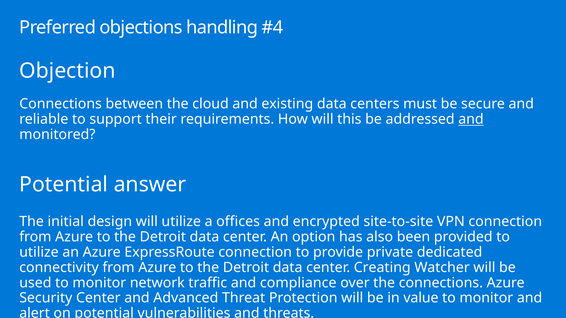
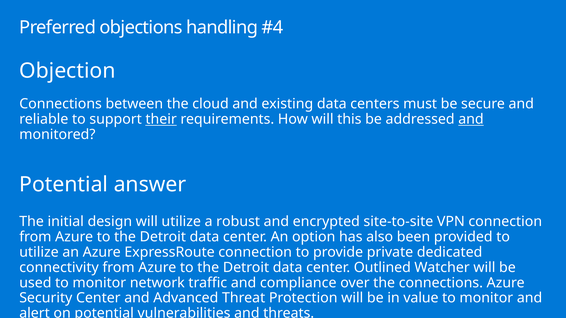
their underline: none -> present
offices: offices -> robust
Creating: Creating -> Outlined
